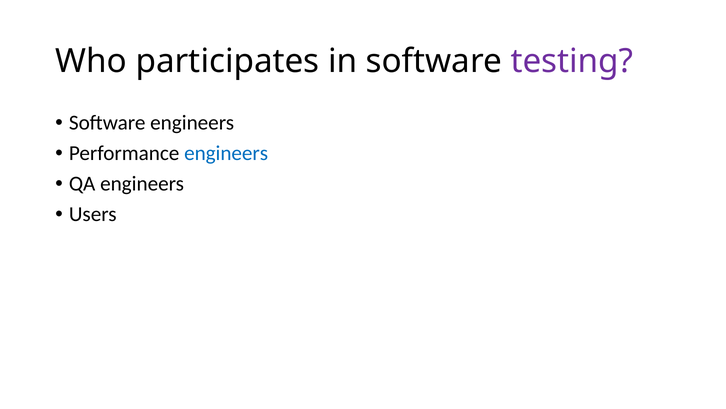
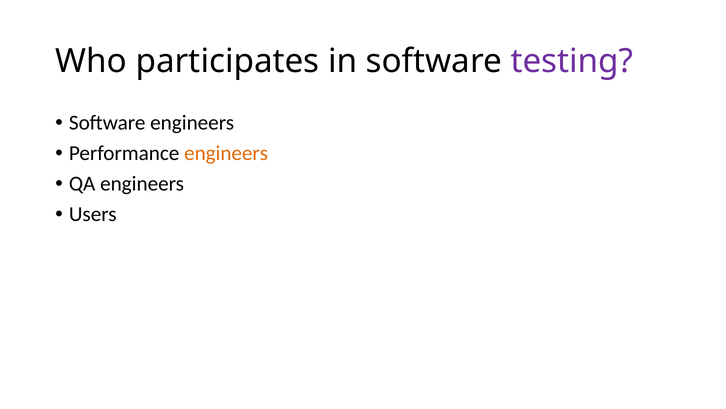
engineers at (226, 153) colour: blue -> orange
